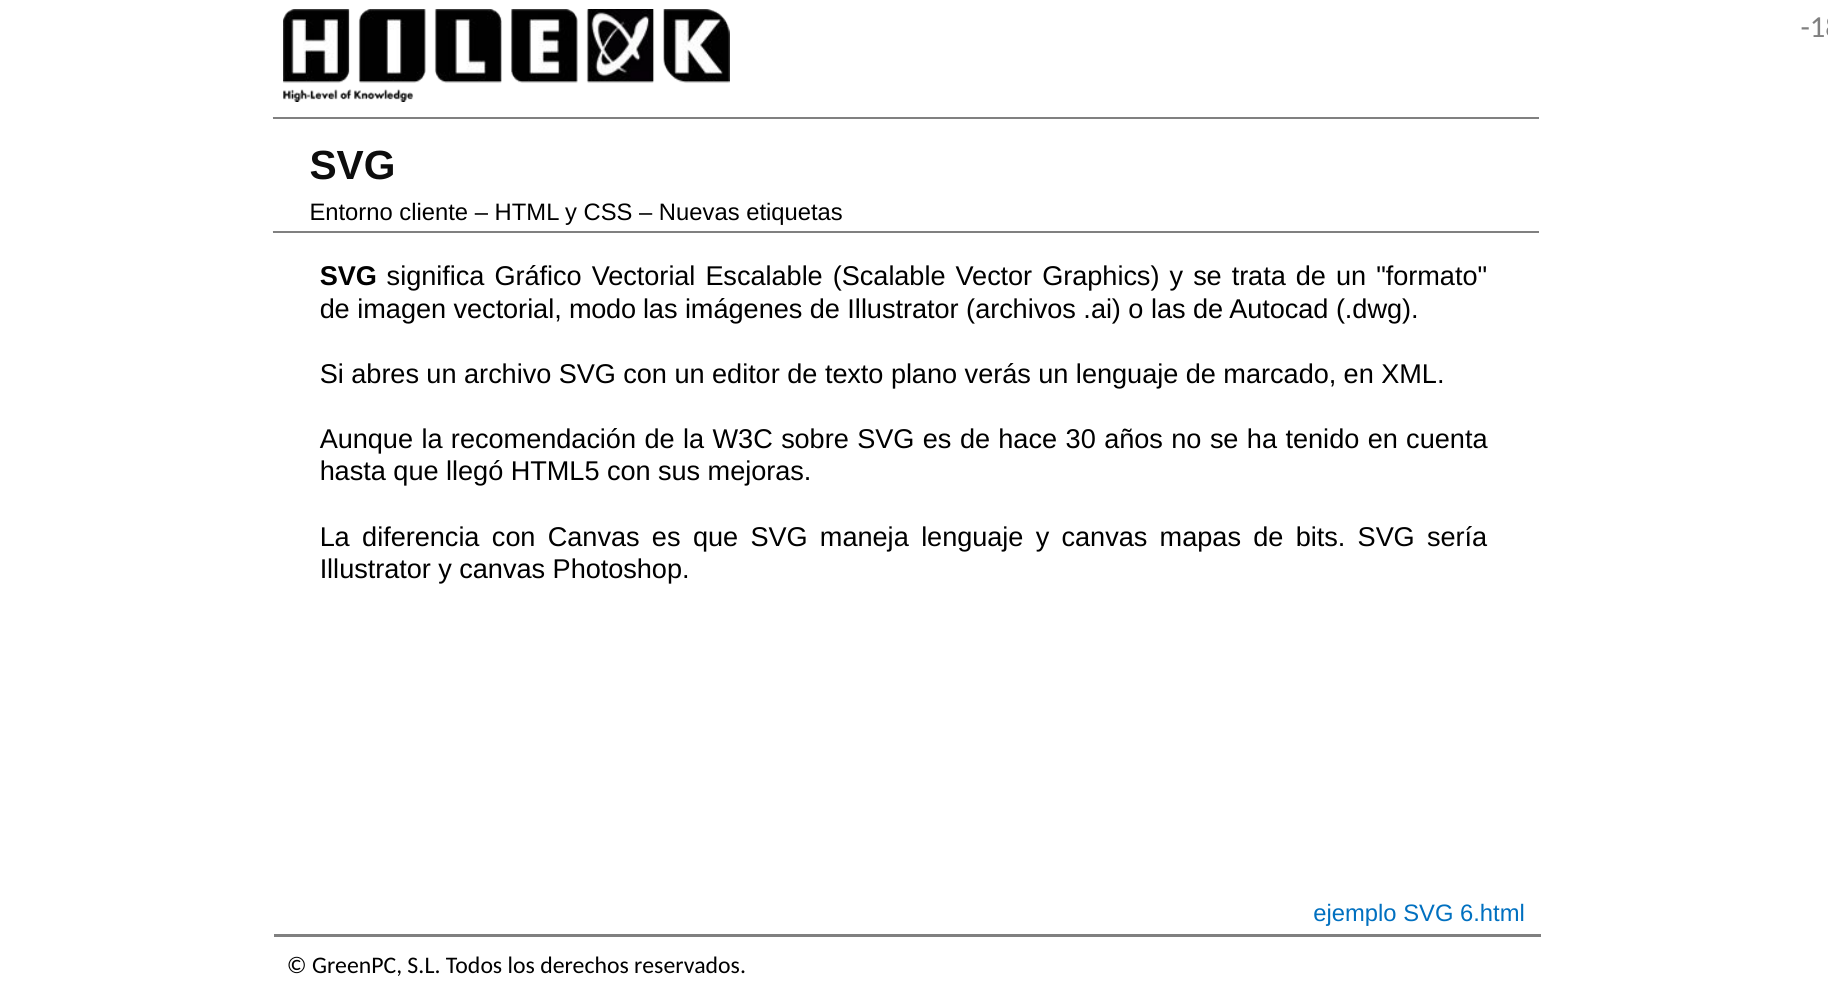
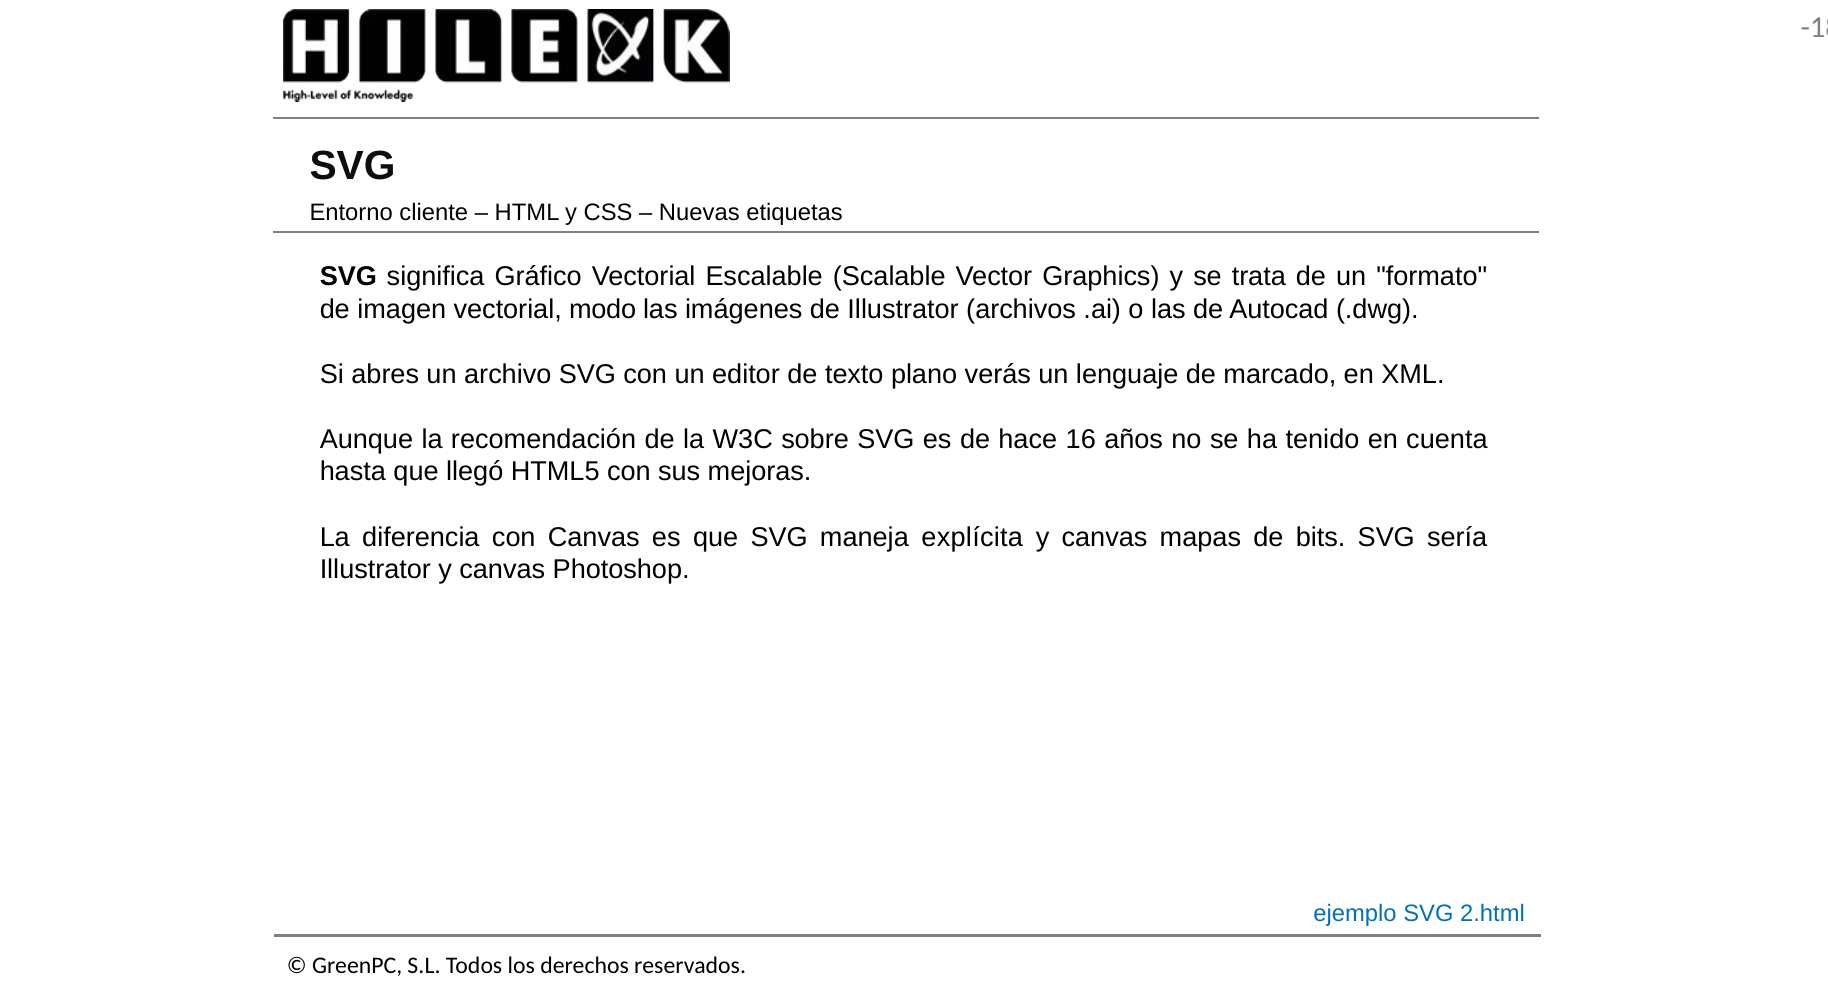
30: 30 -> 16
maneja lenguaje: lenguaje -> explícita
6.html: 6.html -> 2.html
